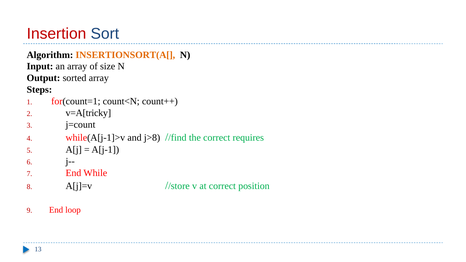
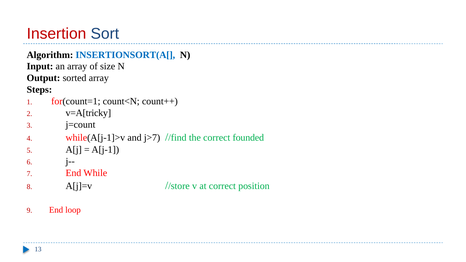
INSERTIONSORT(A[ colour: orange -> blue
j>8: j>8 -> j>7
requires: requires -> founded
